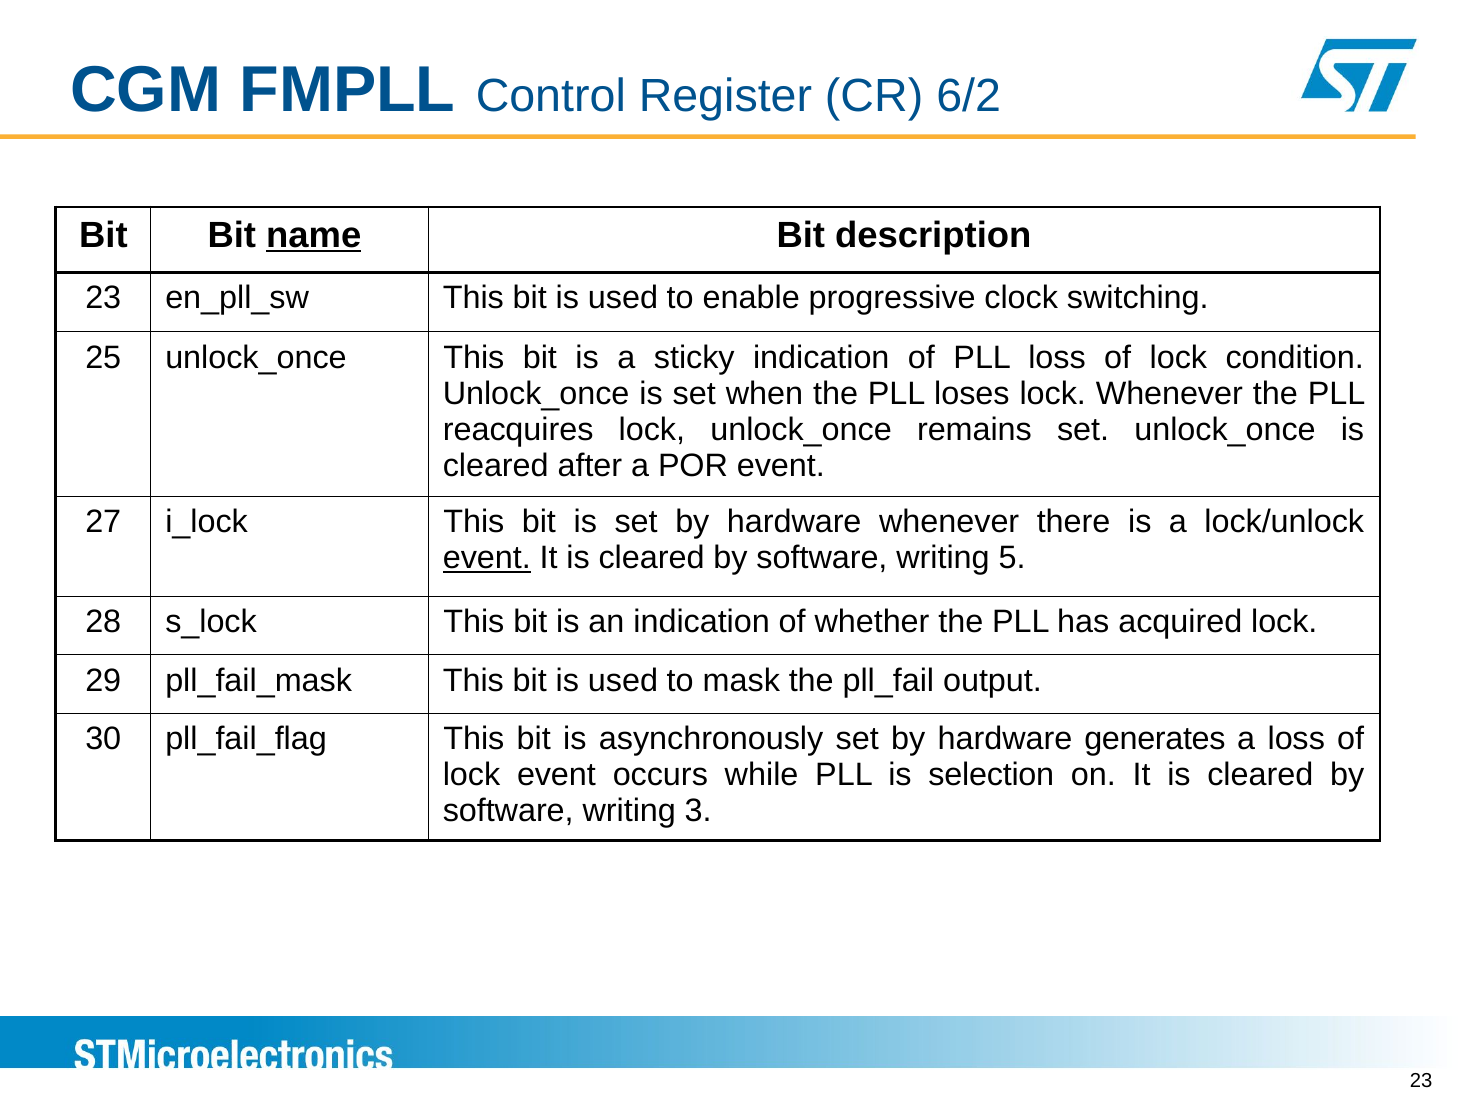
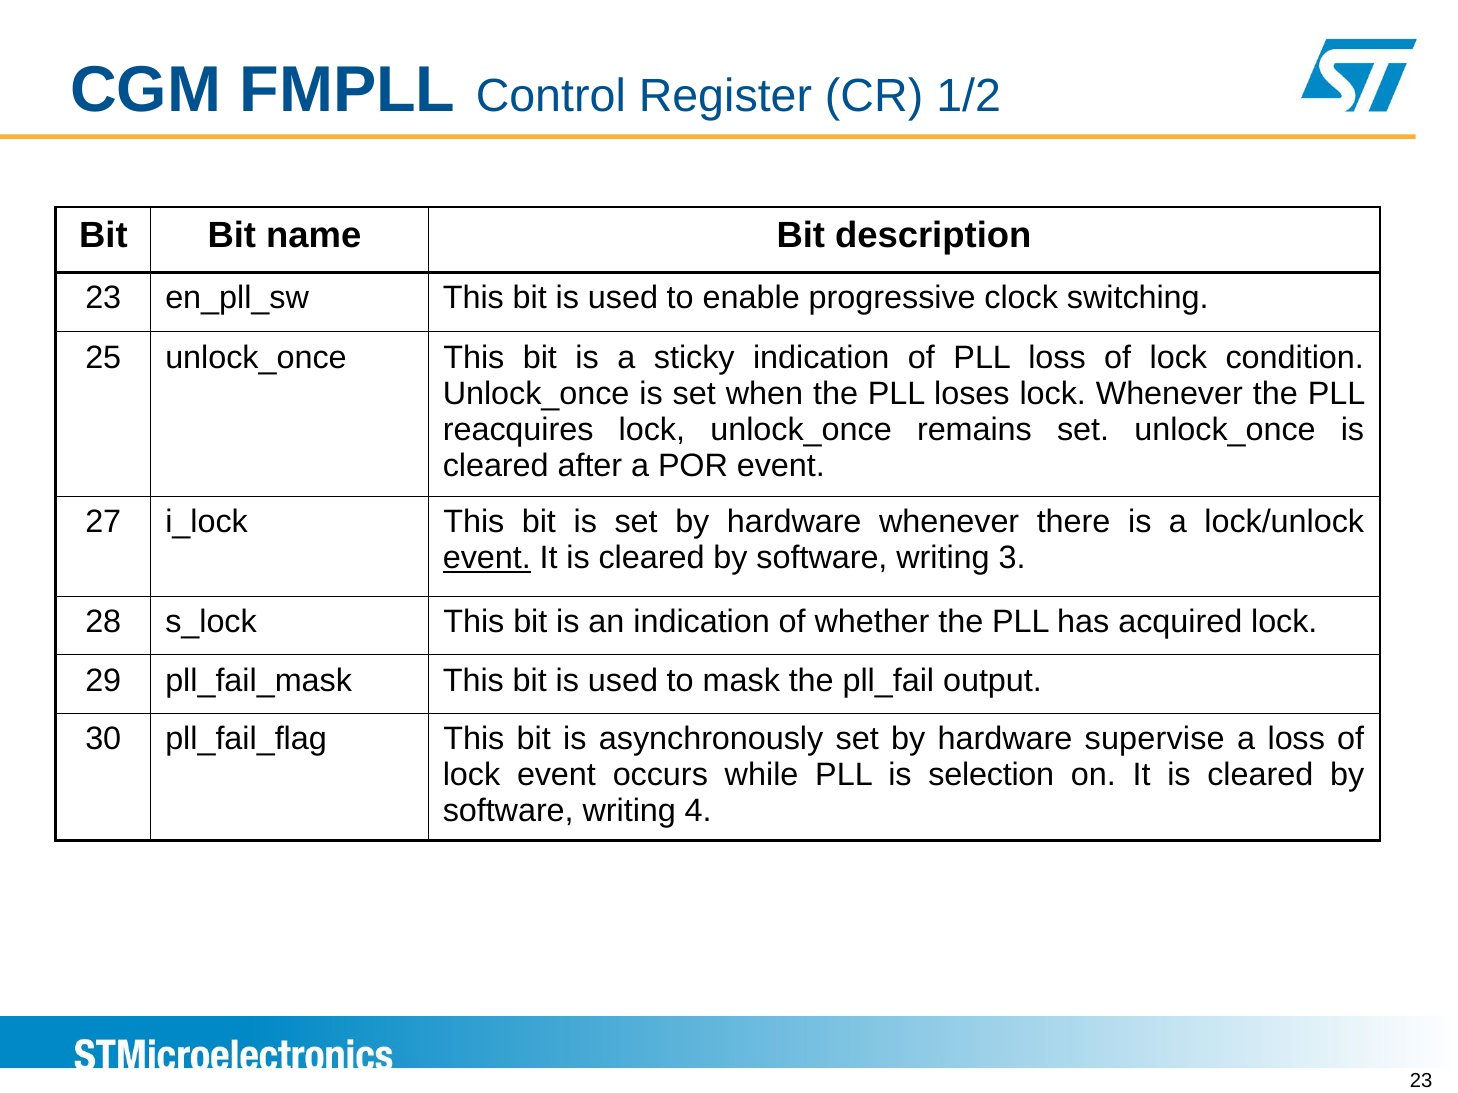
6/2: 6/2 -> 1/2
name underline: present -> none
5: 5 -> 3
generates: generates -> supervise
3: 3 -> 4
